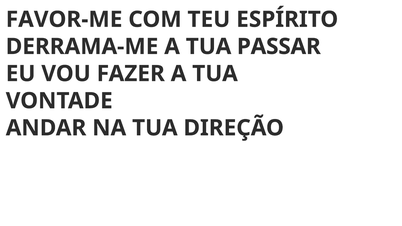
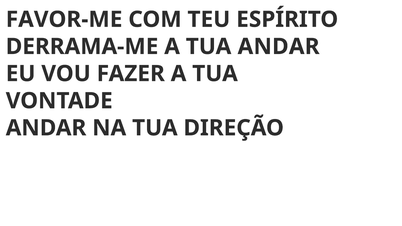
TUA PASSAR: PASSAR -> ANDAR
